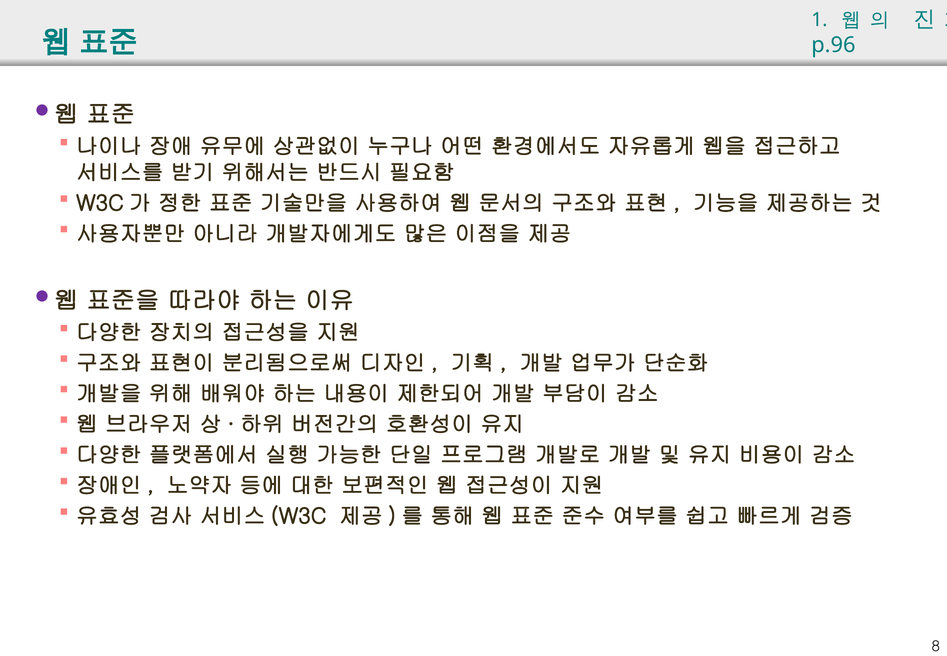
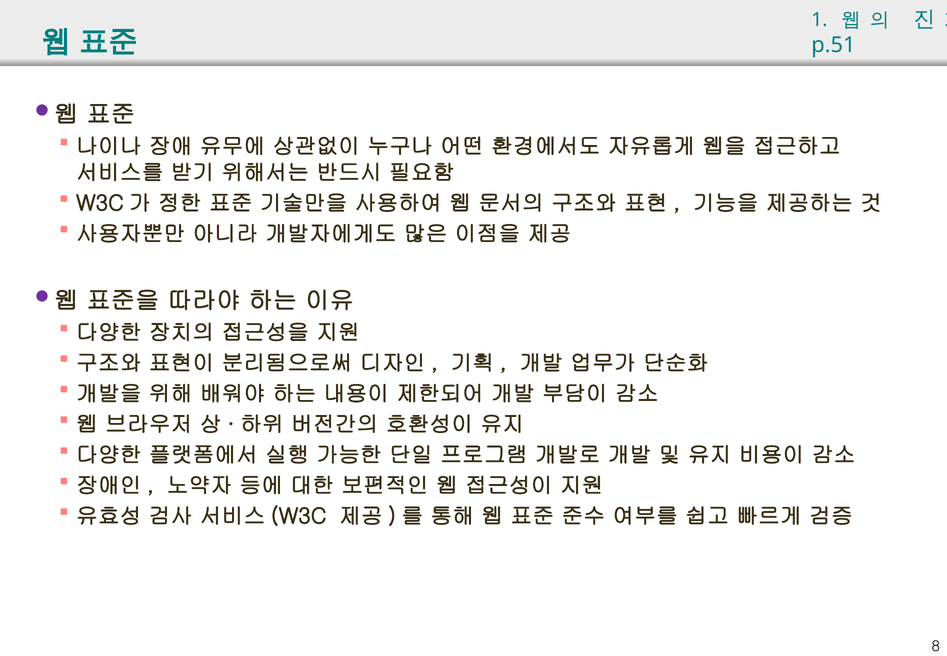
p.96: p.96 -> p.51
